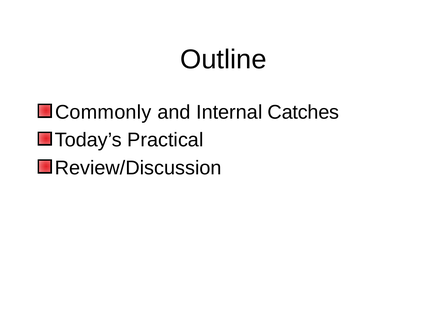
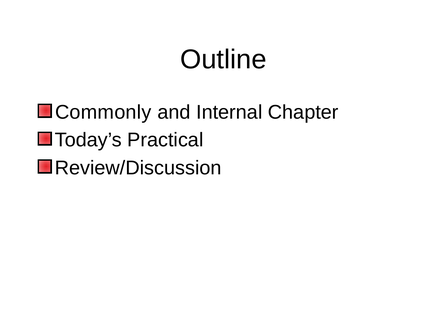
Catches: Catches -> Chapter
